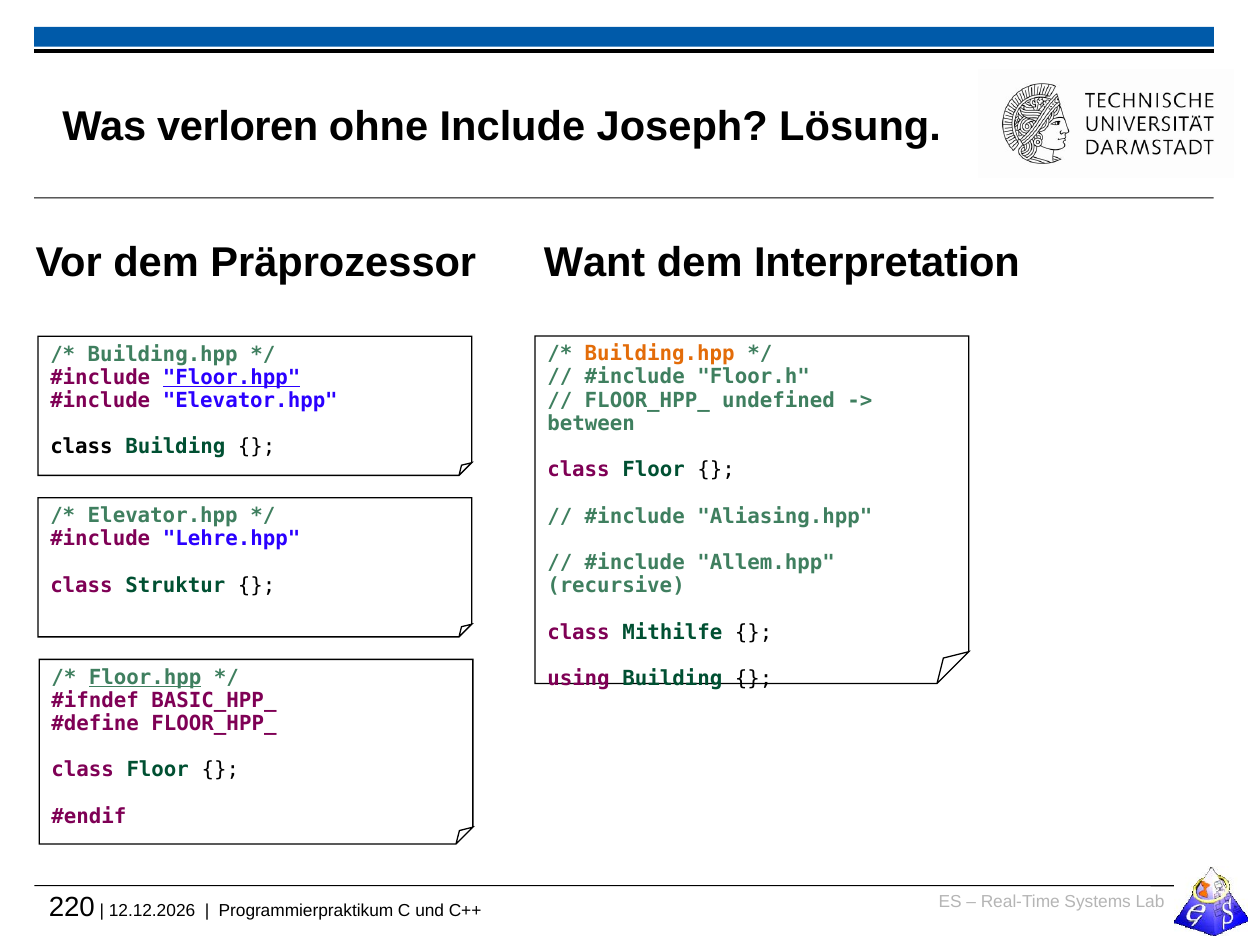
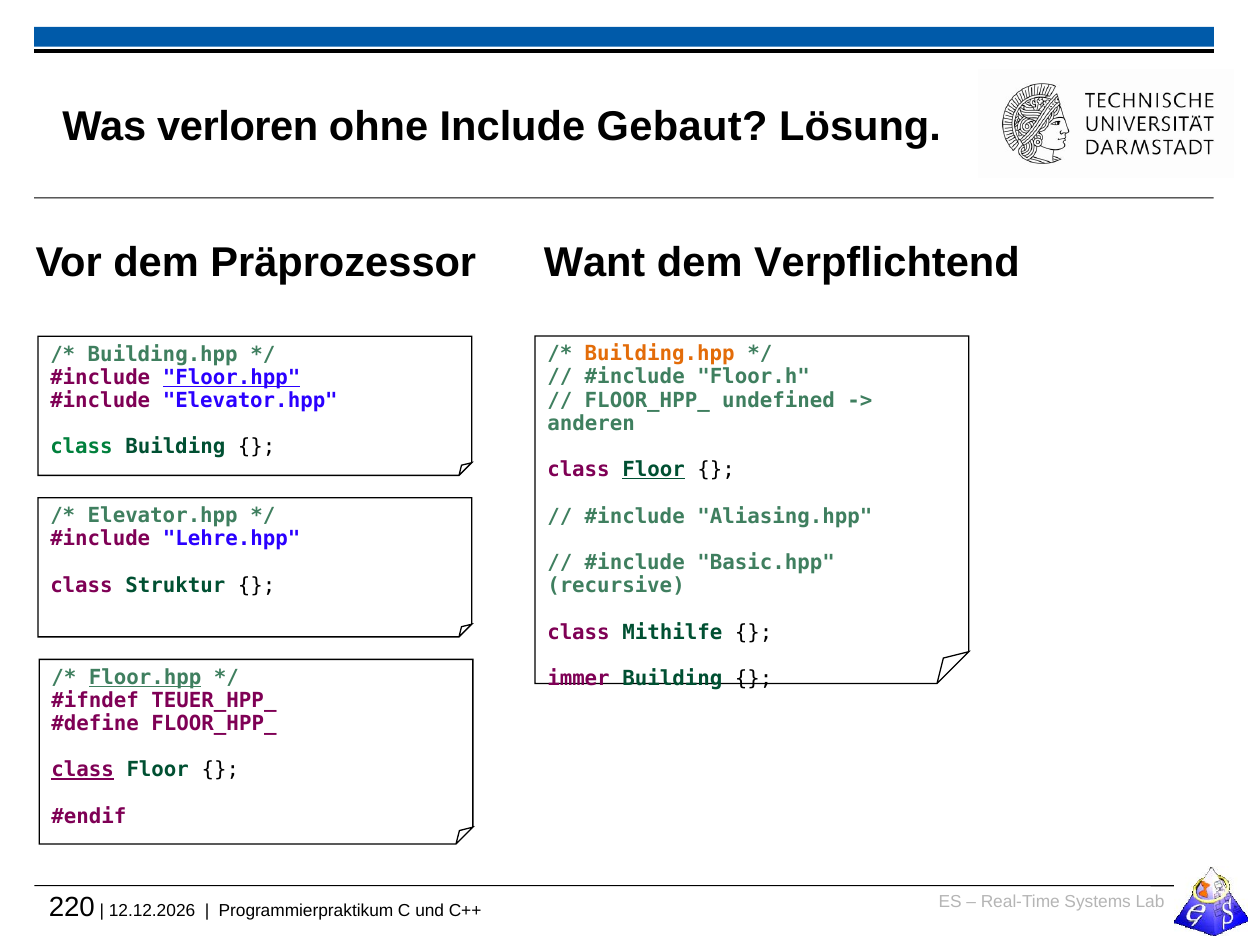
Joseph: Joseph -> Gebaut
Interpretation: Interpretation -> Verpflichtend
between: between -> anderen
class at (81, 447) colour: black -> green
Floor at (654, 470) underline: none -> present
Allem.hpp: Allem.hpp -> Basic.hpp
using: using -> immer
BASIC_HPP_: BASIC_HPP_ -> TEUER_HPP_
class at (83, 770) underline: none -> present
